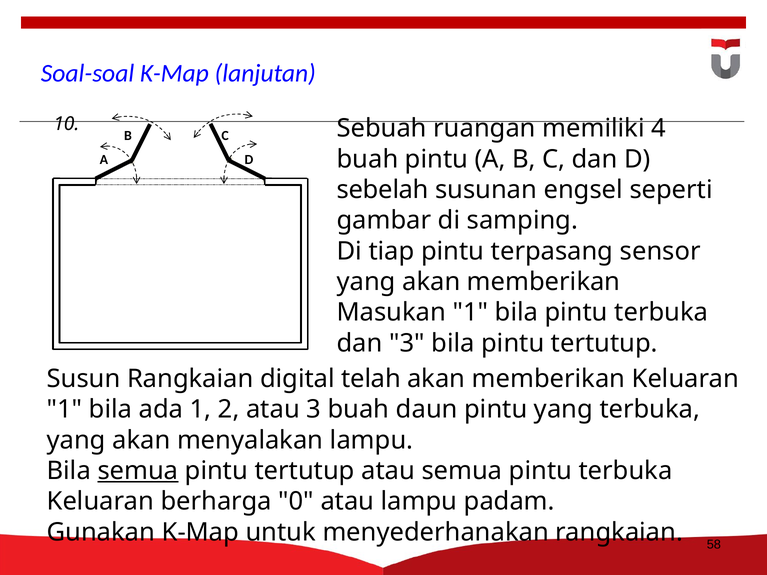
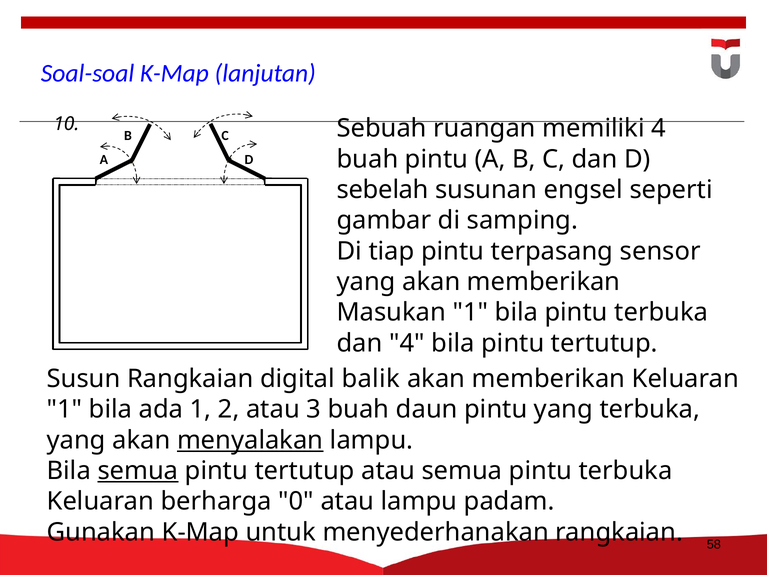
dan 3: 3 -> 4
telah: telah -> balik
menyalakan underline: none -> present
